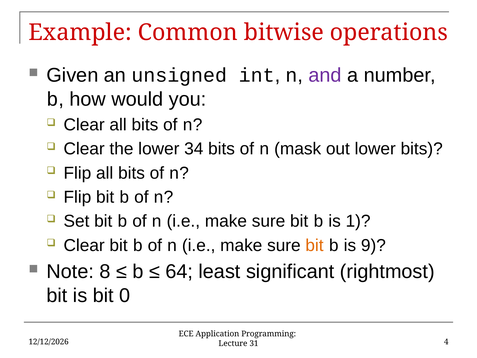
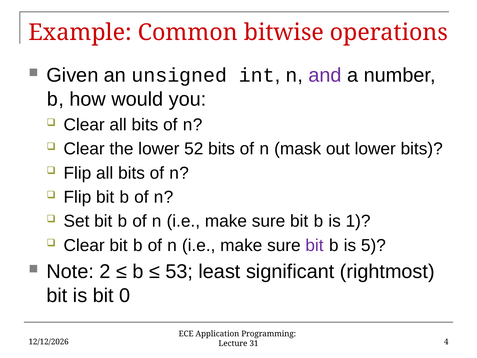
34: 34 -> 52
bit at (314, 245) colour: orange -> purple
9: 9 -> 5
8: 8 -> 2
64: 64 -> 53
